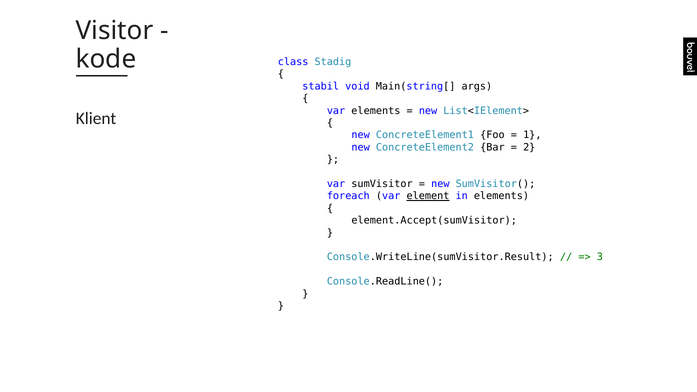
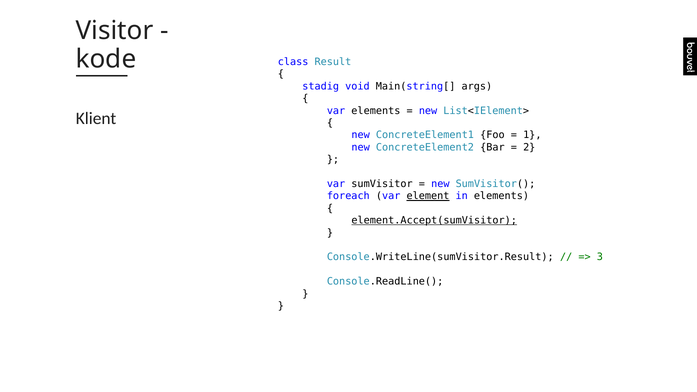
Stadig: Stadig -> Result
stabil: stabil -> stadig
element.Accept(sumVisitor underline: none -> present
